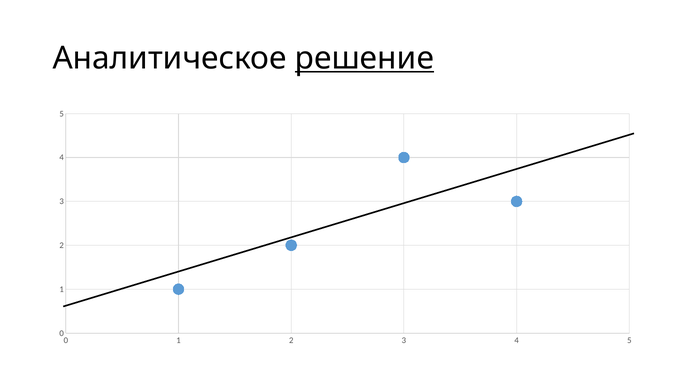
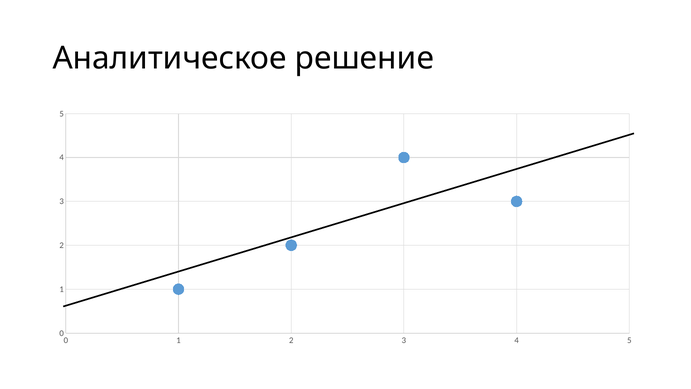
решение underline: present -> none
